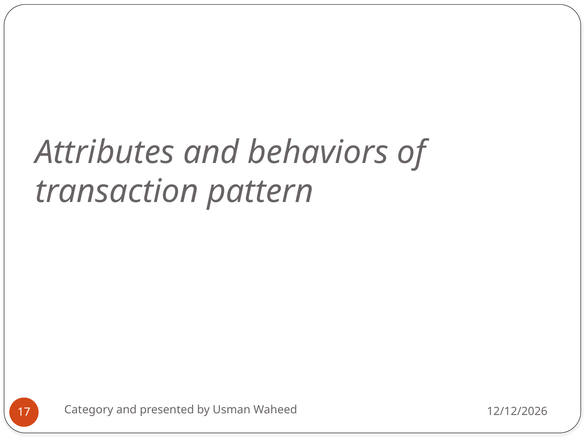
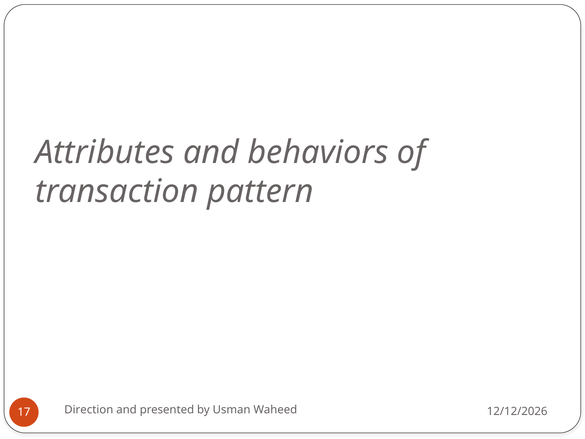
Category: Category -> Direction
